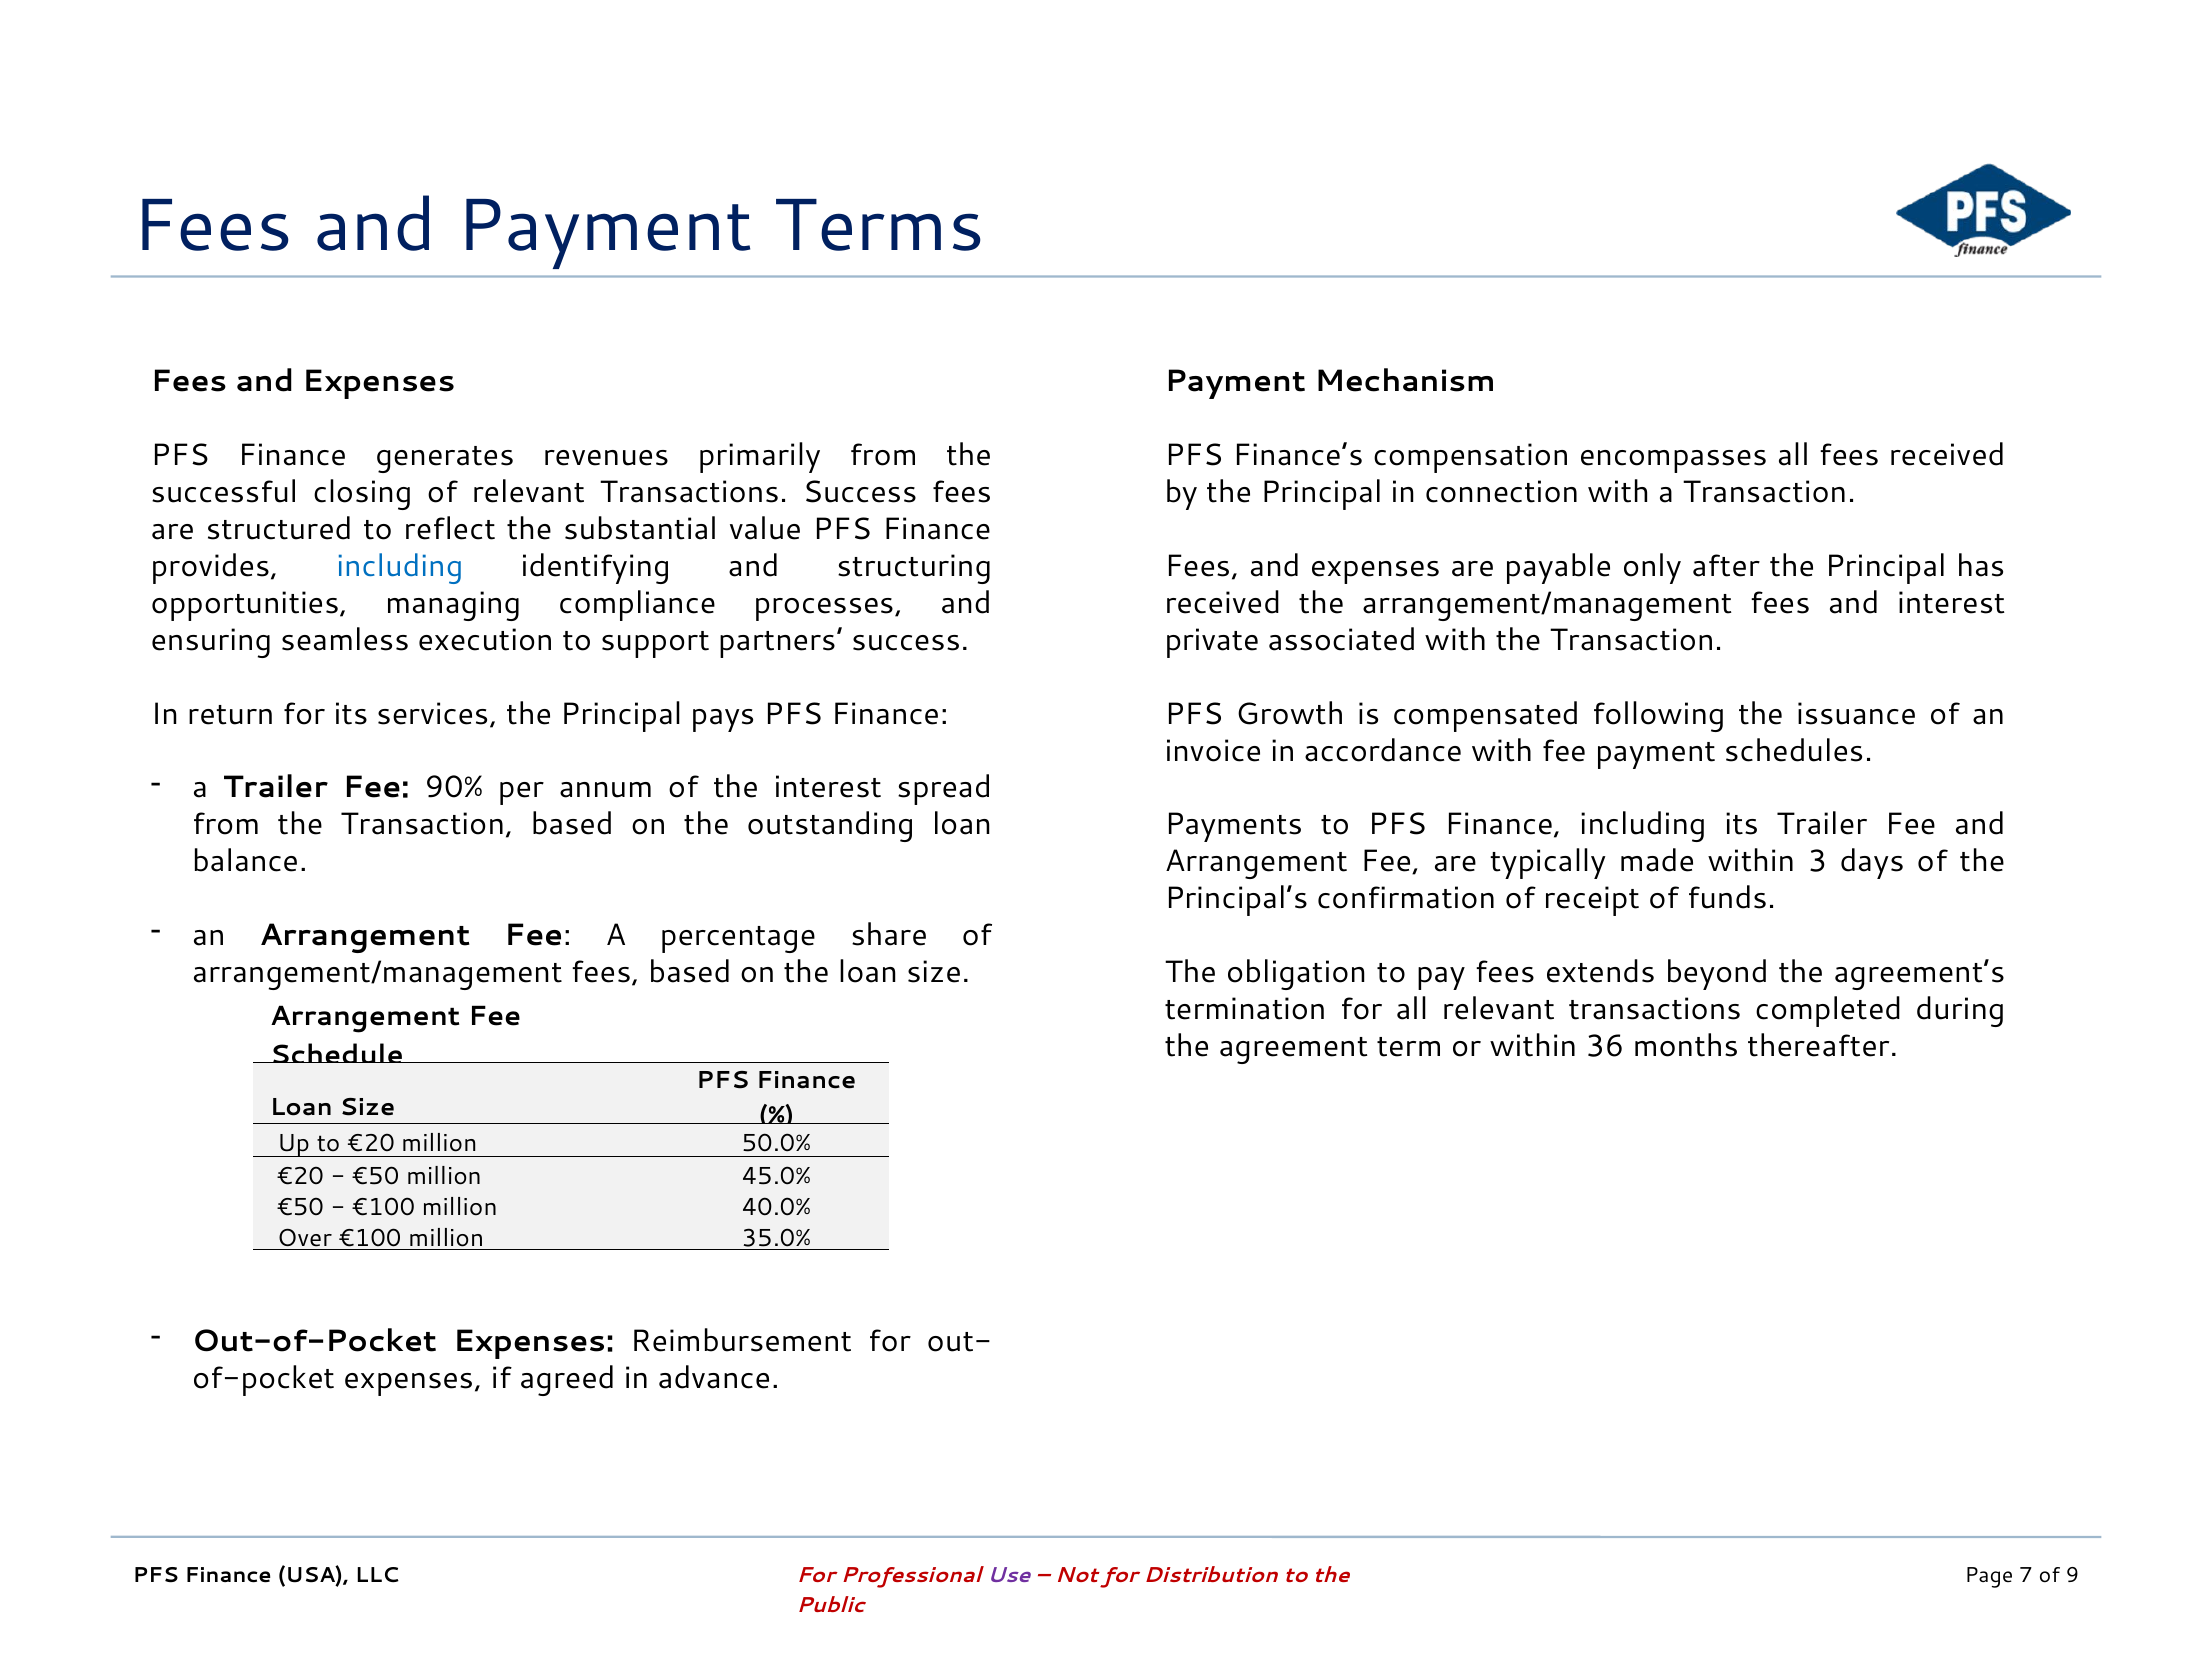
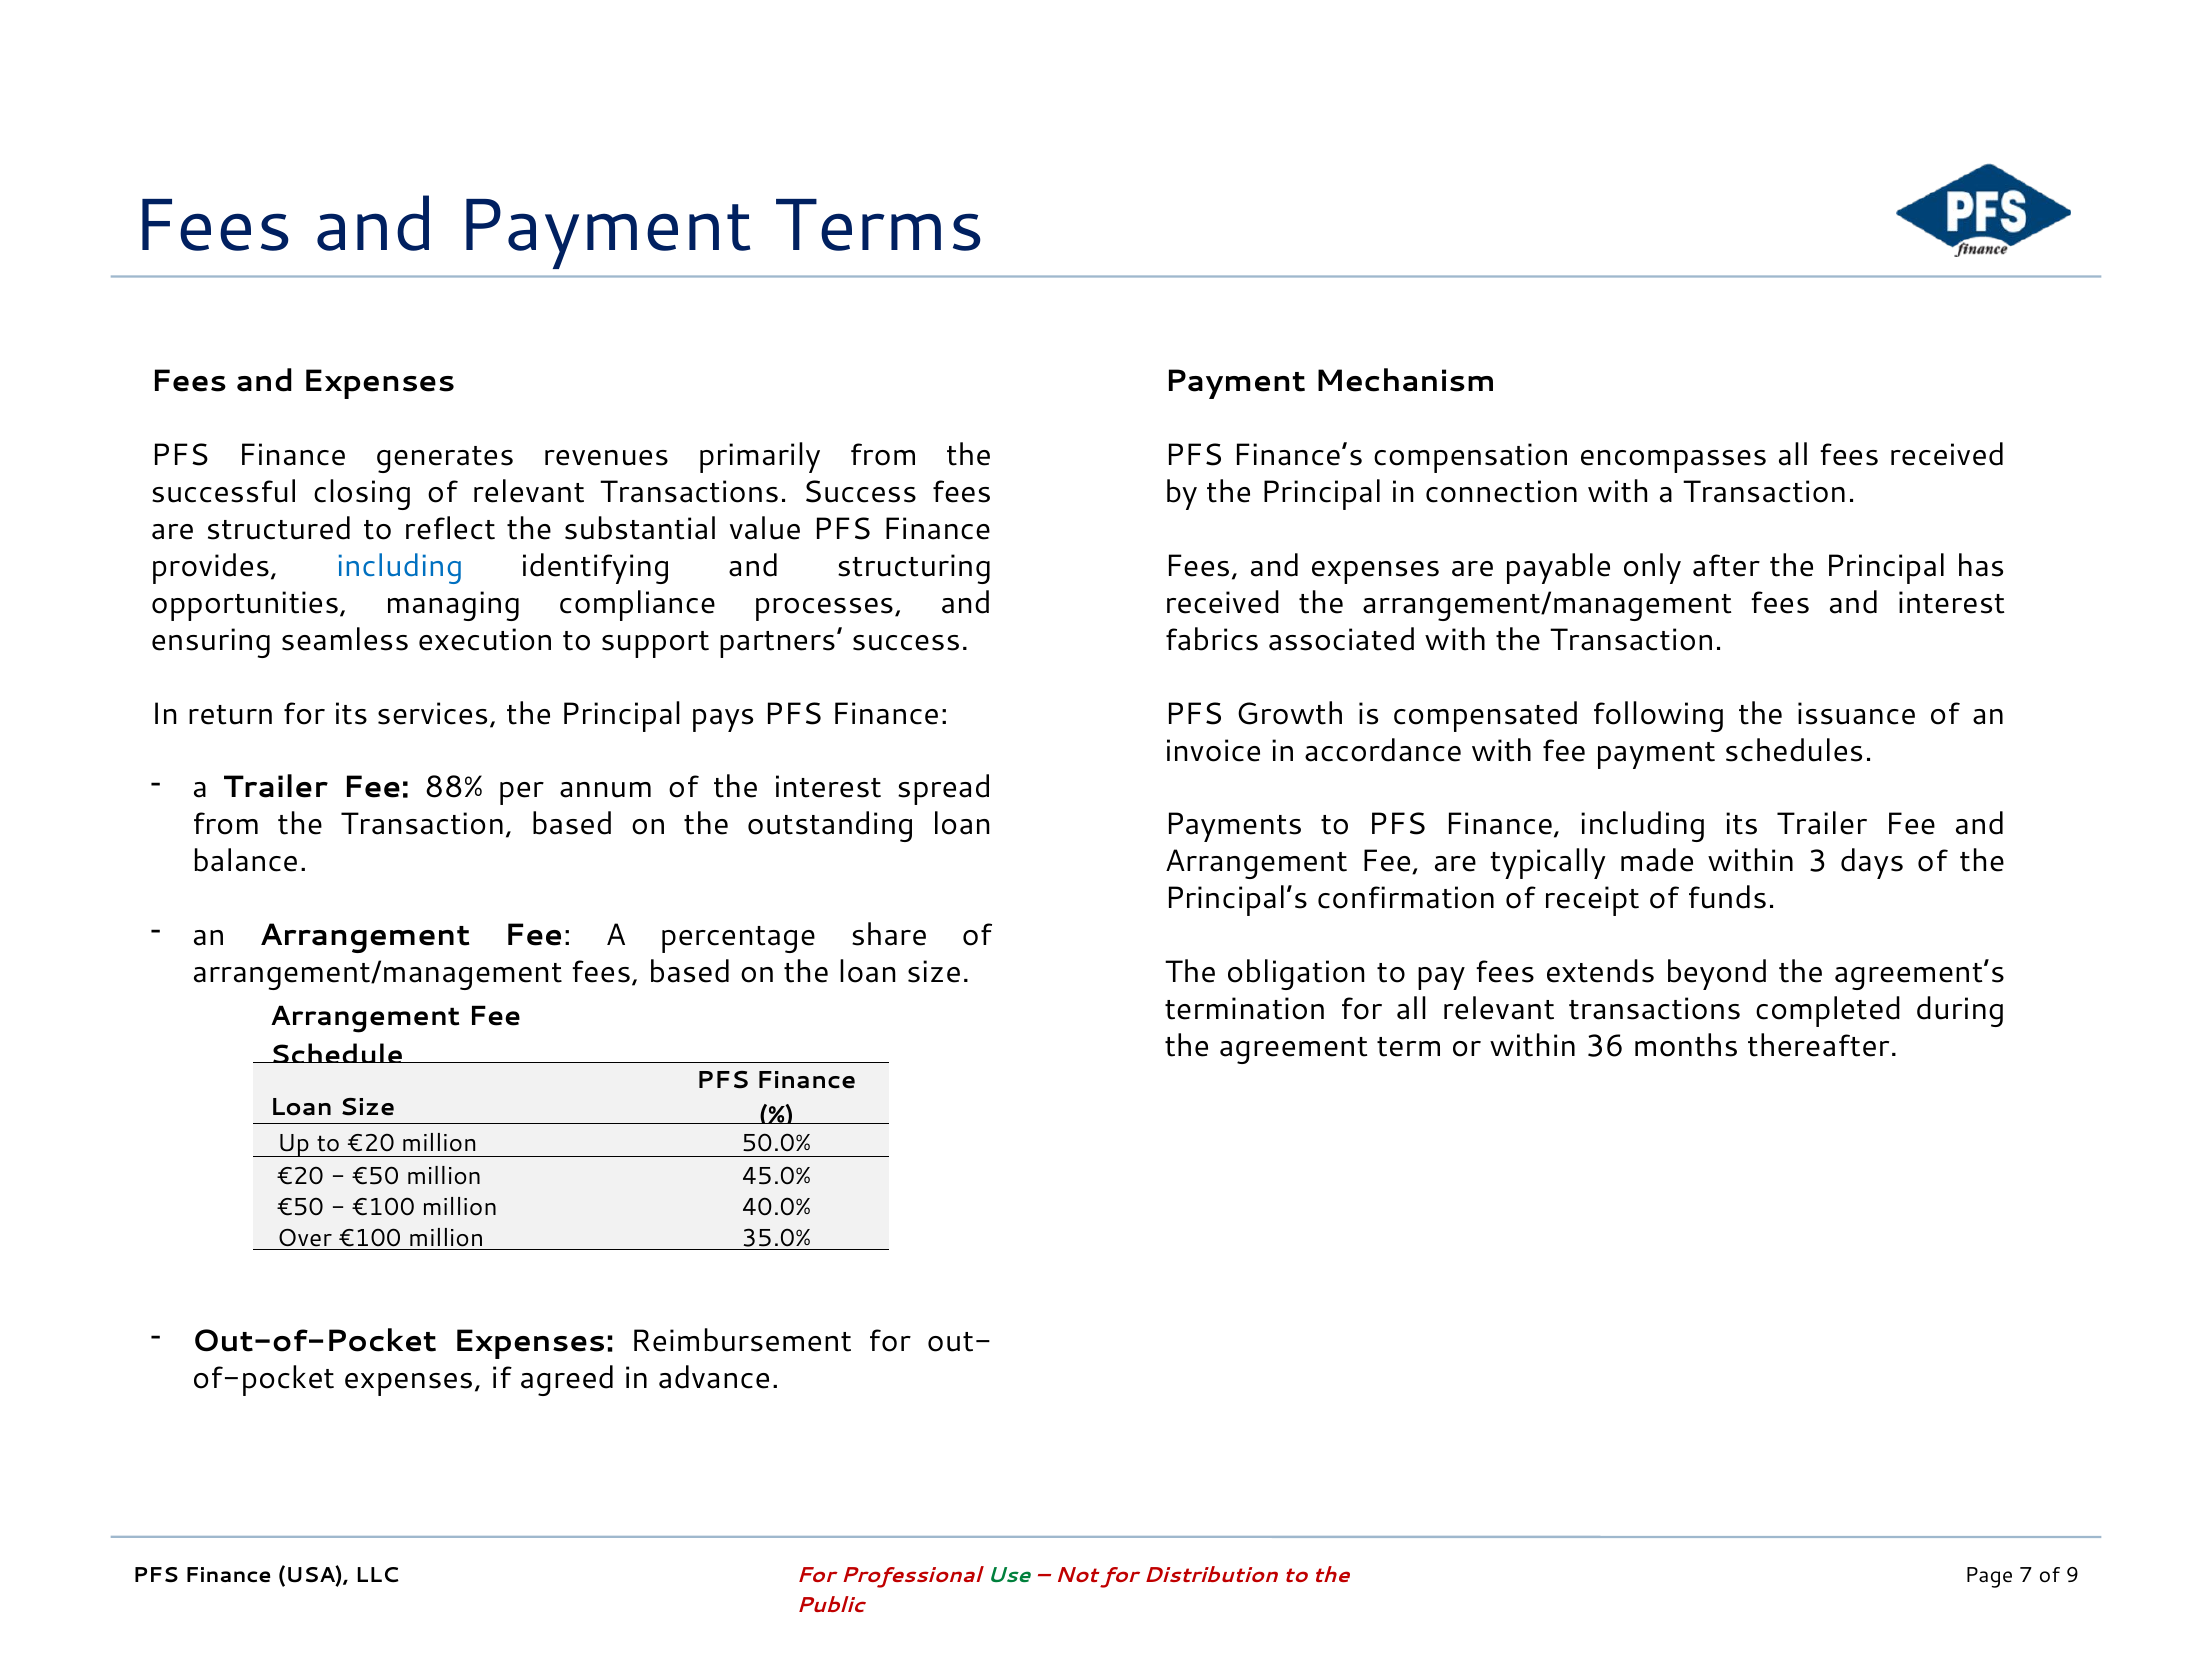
private: private -> fabrics
90%: 90% -> 88%
Use colour: purple -> green
